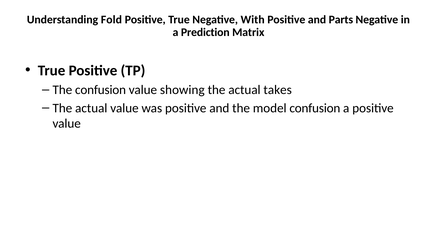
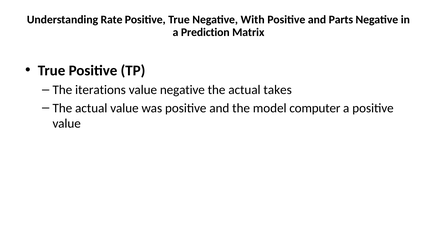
Fold: Fold -> Rate
The confusion: confusion -> iterations
value showing: showing -> negative
model confusion: confusion -> computer
